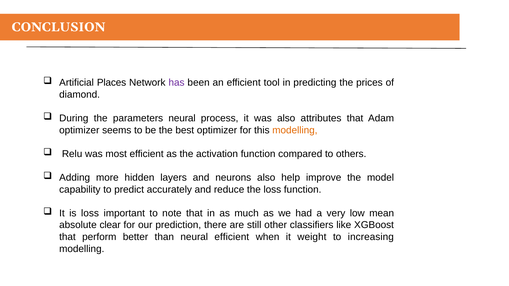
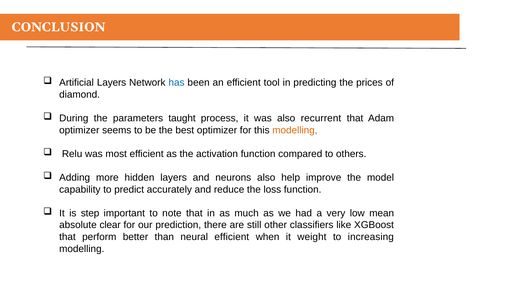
Artificial Places: Places -> Layers
has colour: purple -> blue
parameters neural: neural -> taught
attributes: attributes -> recurrent
is loss: loss -> step
